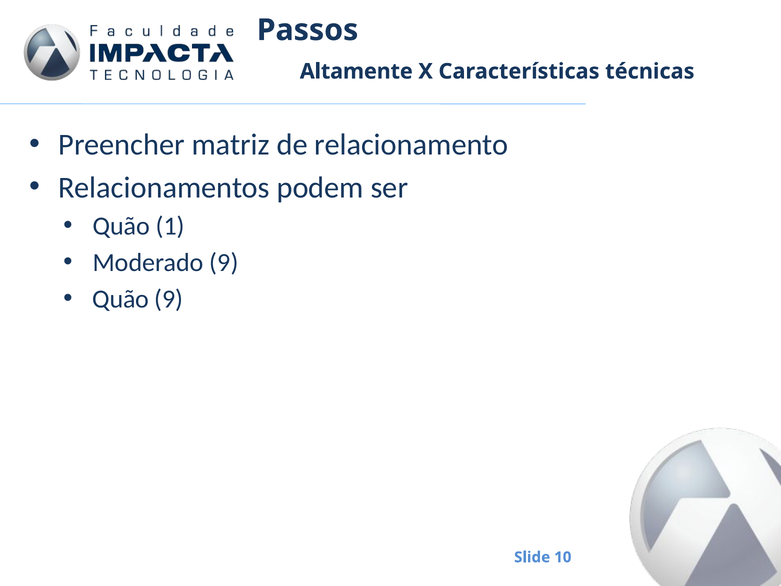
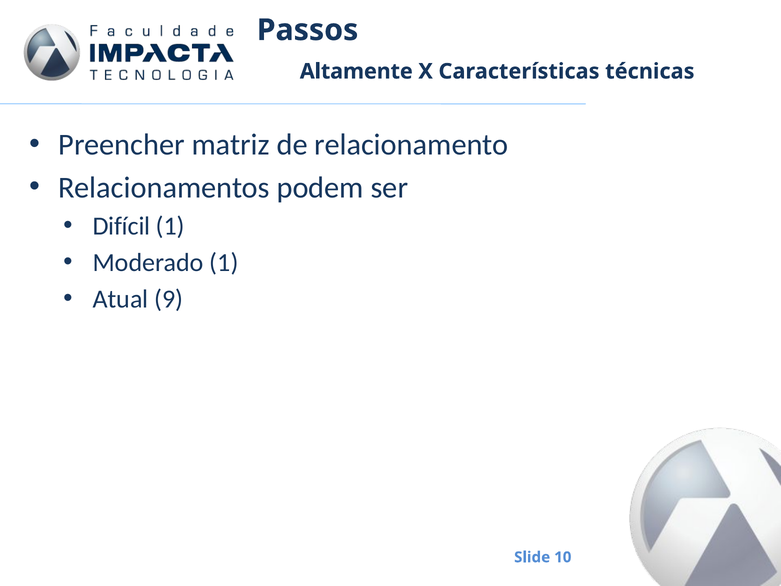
Quão at (121, 226): Quão -> Difícil
Moderado 9: 9 -> 1
Quão at (121, 299): Quão -> Atual
